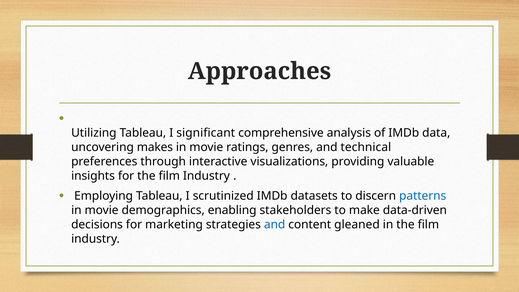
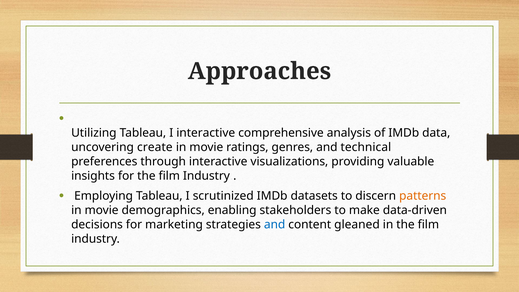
I significant: significant -> interactive
makes: makes -> create
patterns colour: blue -> orange
